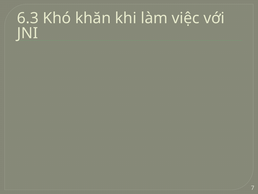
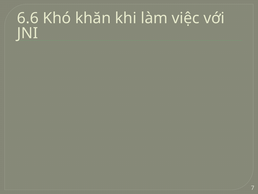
6.3: 6.3 -> 6.6
